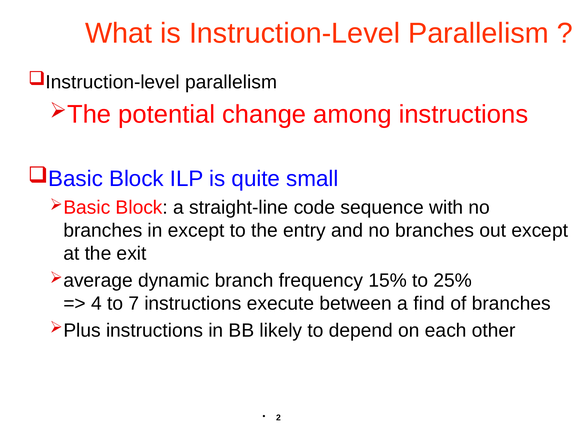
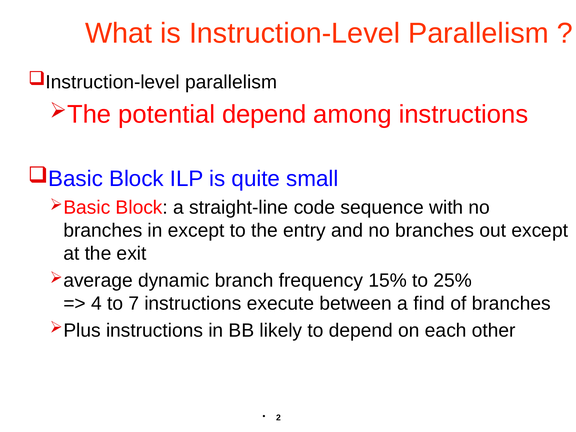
potential change: change -> depend
